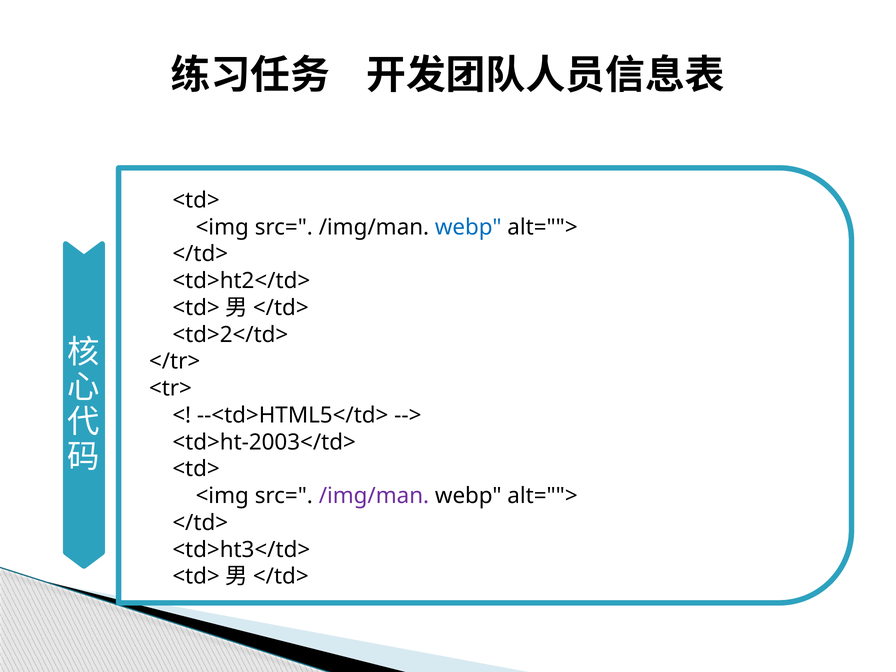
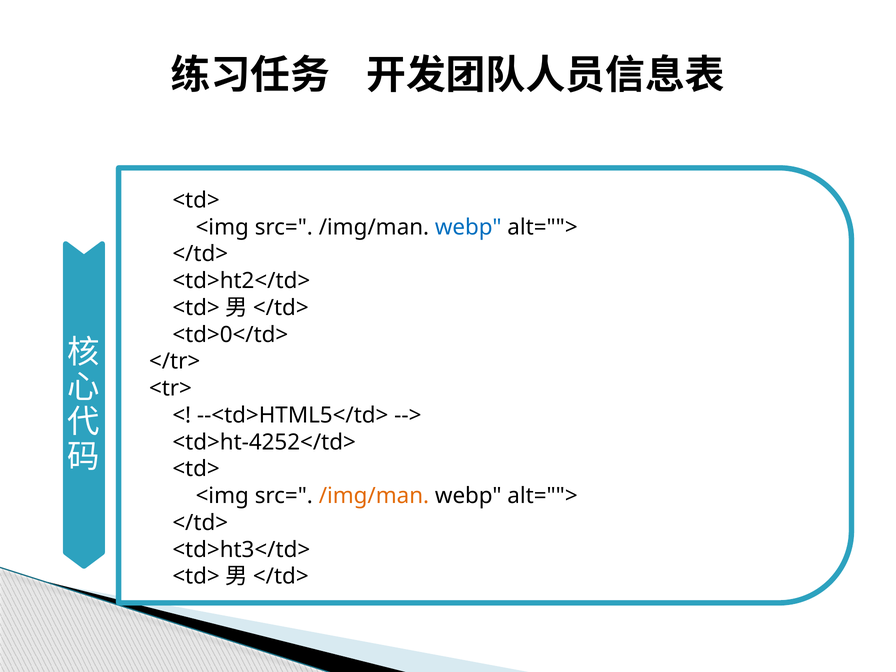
<td>2</td>: <td>2</td> -> <td>0</td>
<td>ht-2003</td>: <td>ht-2003</td> -> <td>ht-4252</td>
/img/man at (374, 496) colour: purple -> orange
